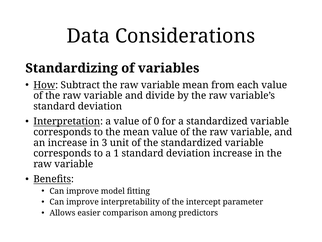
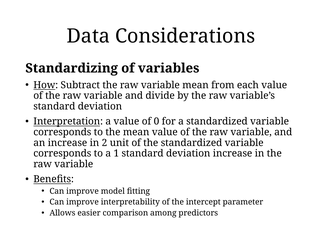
3: 3 -> 2
